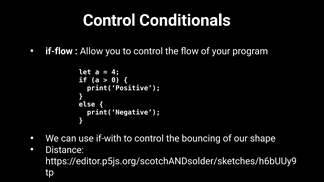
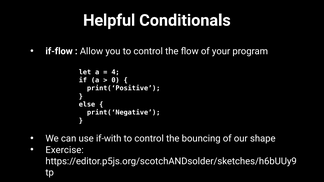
Control at (109, 20): Control -> Helpful
Distance: Distance -> Exercise
